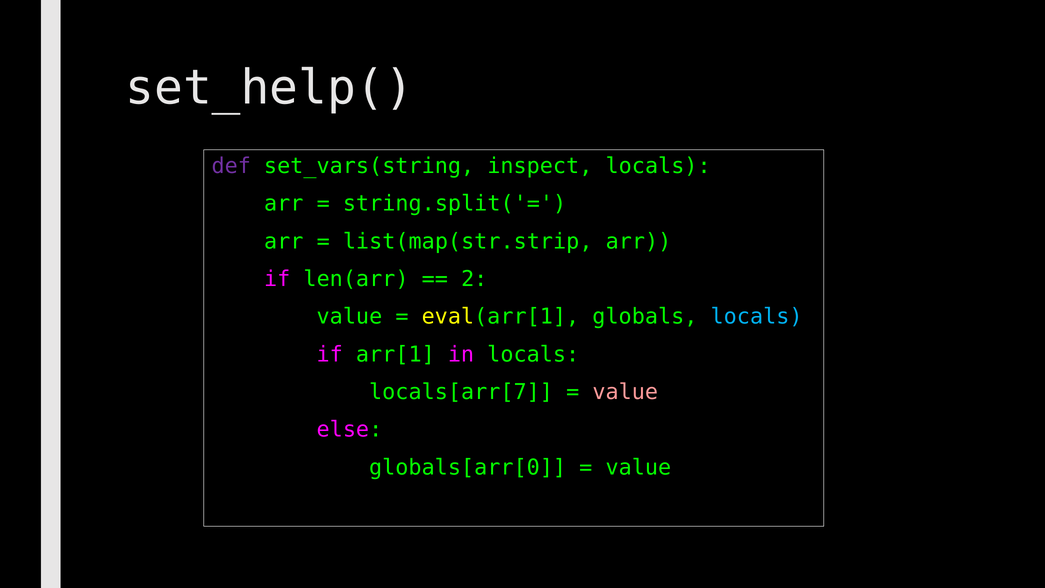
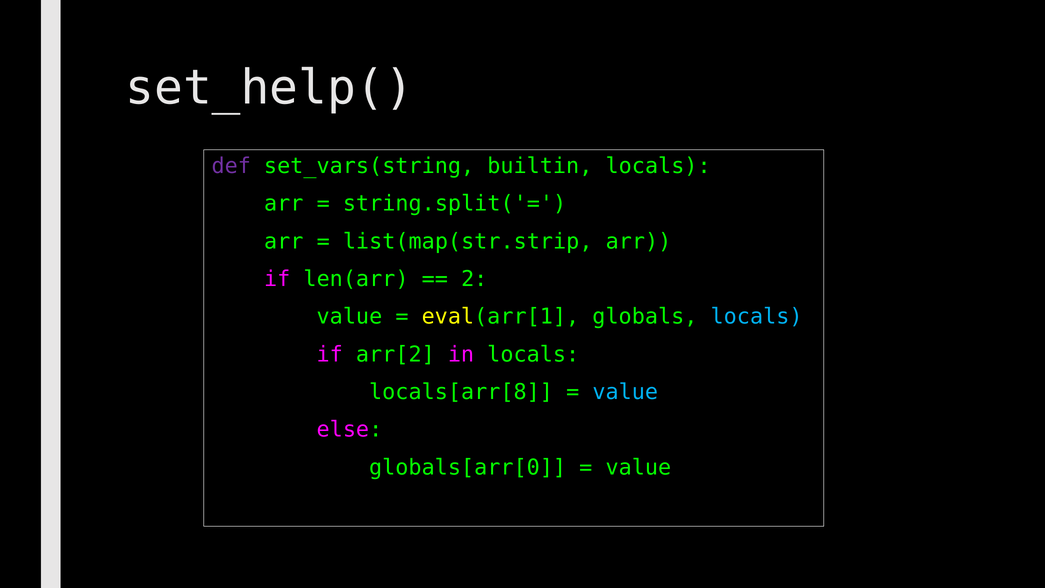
inspect: inspect -> builtin
arr[1: arr[1 -> arr[2
locals[arr[7: locals[arr[7 -> locals[arr[8
value at (625, 392) colour: pink -> light blue
